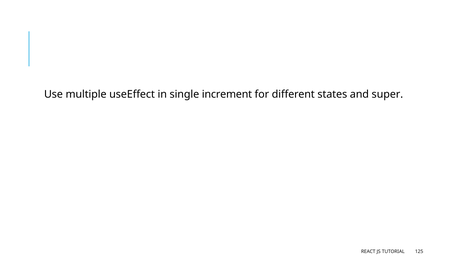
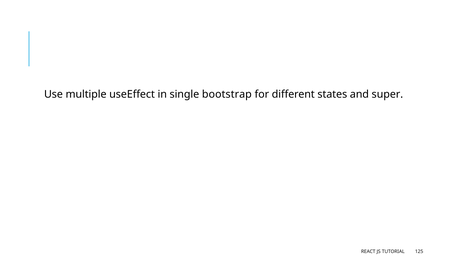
increment: increment -> bootstrap
